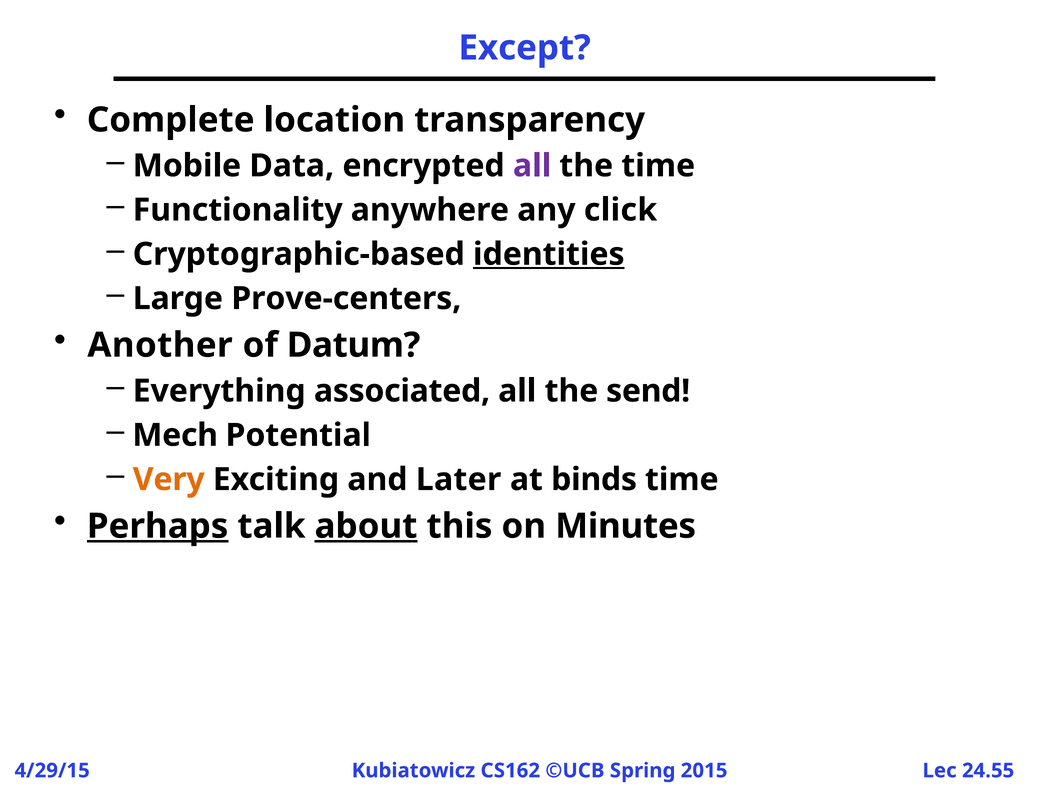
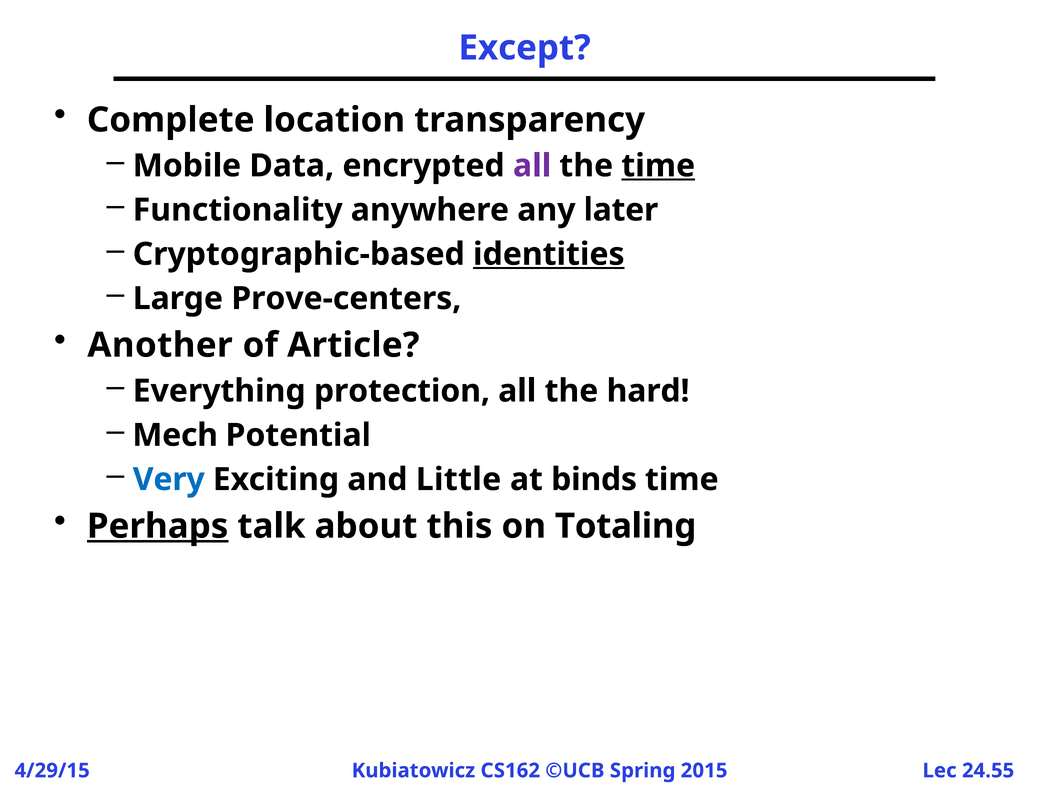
time at (658, 166) underline: none -> present
click: click -> later
Datum: Datum -> Article
associated: associated -> protection
send: send -> hard
Very colour: orange -> blue
Later: Later -> Little
about underline: present -> none
Minutes: Minutes -> Totaling
